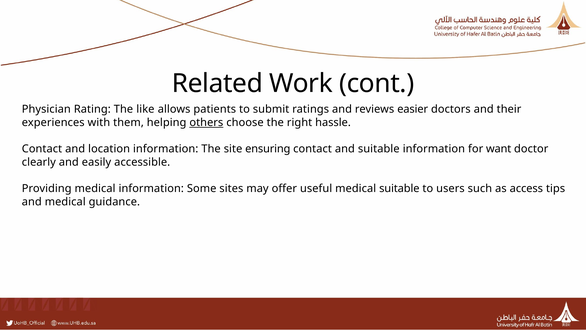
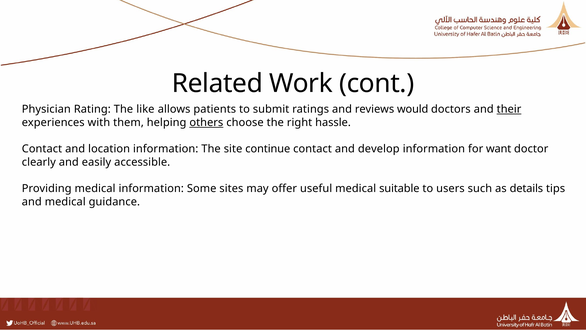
easier: easier -> would
their underline: none -> present
ensuring: ensuring -> continue
and suitable: suitable -> develop
access: access -> details
